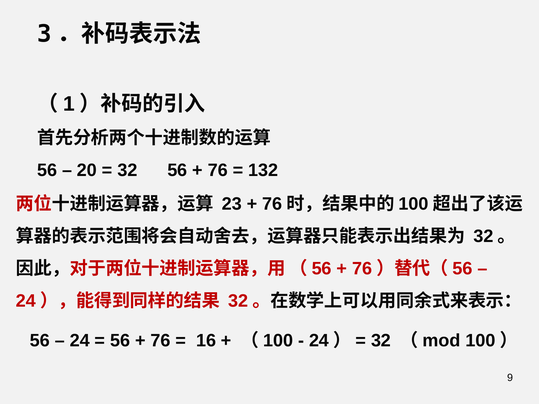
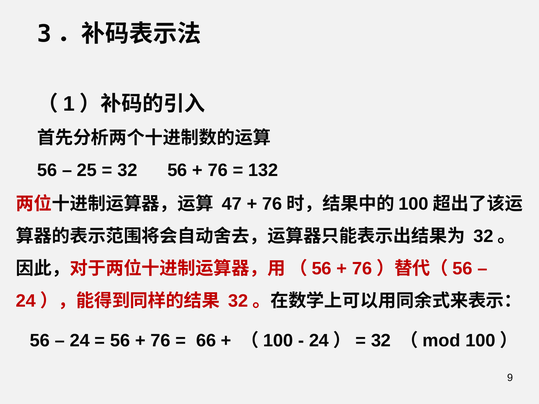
20: 20 -> 25
23: 23 -> 47
16: 16 -> 66
